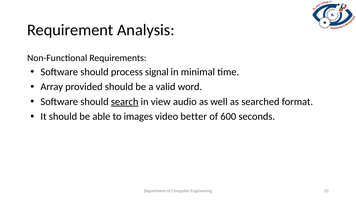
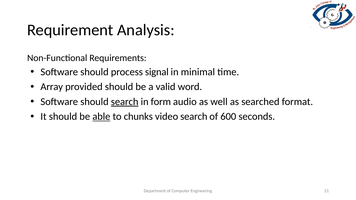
view: view -> form
able underline: none -> present
images: images -> chunks
video better: better -> search
